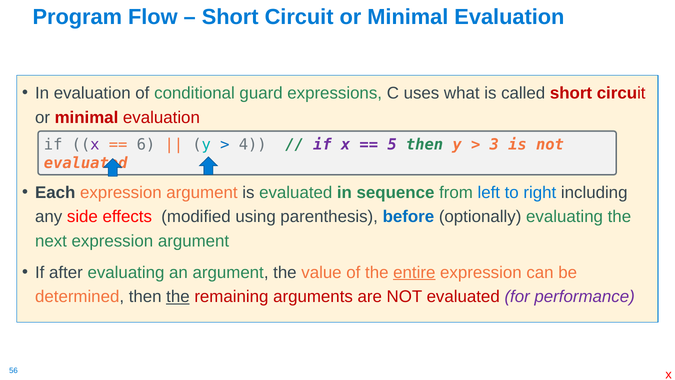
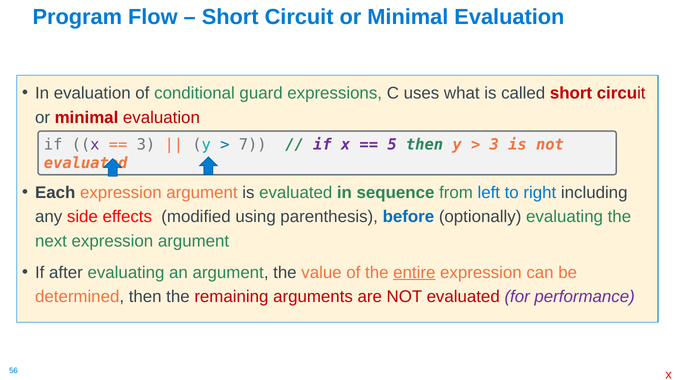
6 at (146, 145): 6 -> 3
4: 4 -> 7
the at (178, 297) underline: present -> none
